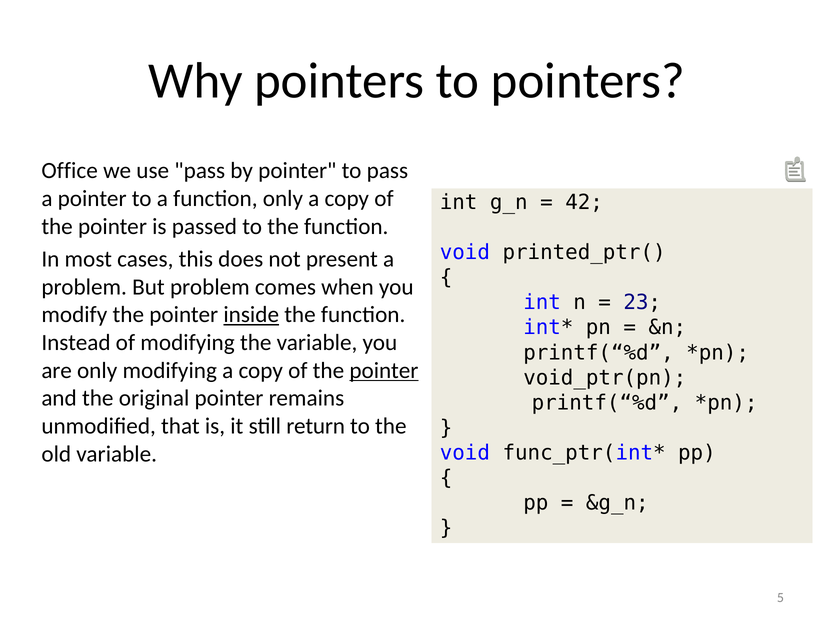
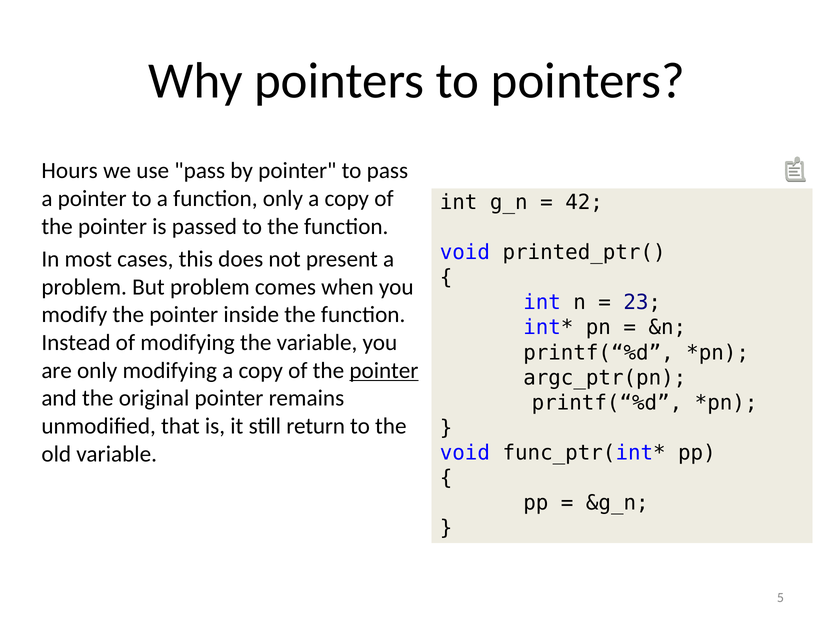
Office: Office -> Hours
inside underline: present -> none
void_ptr(pn: void_ptr(pn -> argc_ptr(pn
